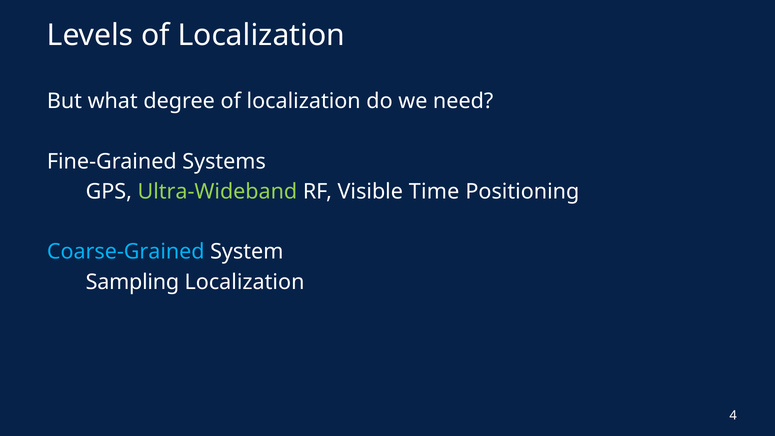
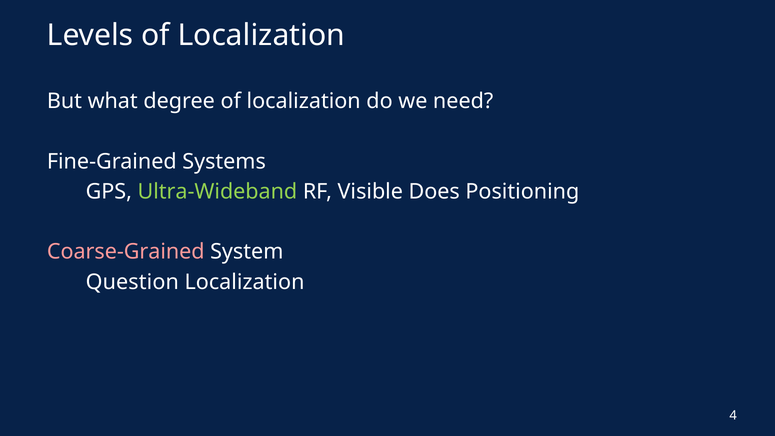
Time: Time -> Does
Coarse-Grained colour: light blue -> pink
Sampling: Sampling -> Question
